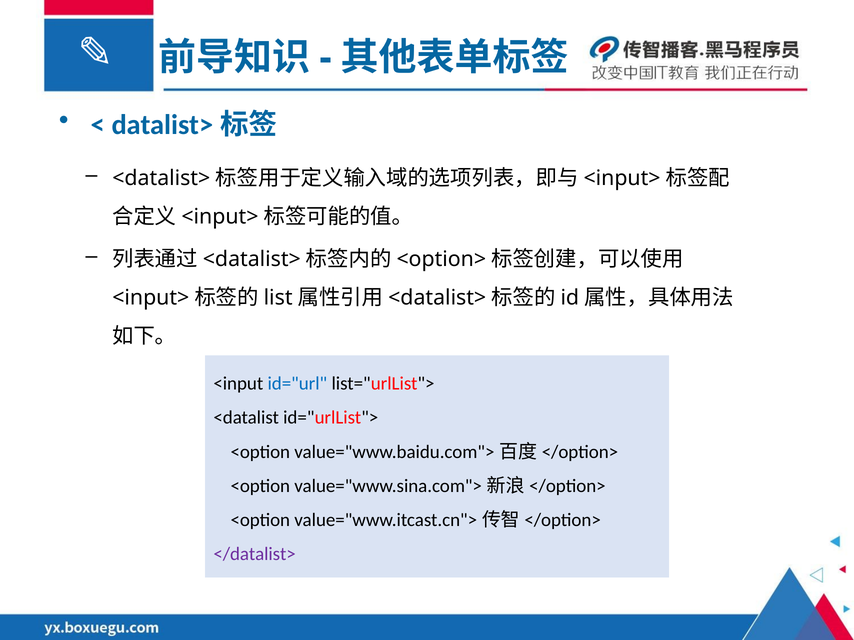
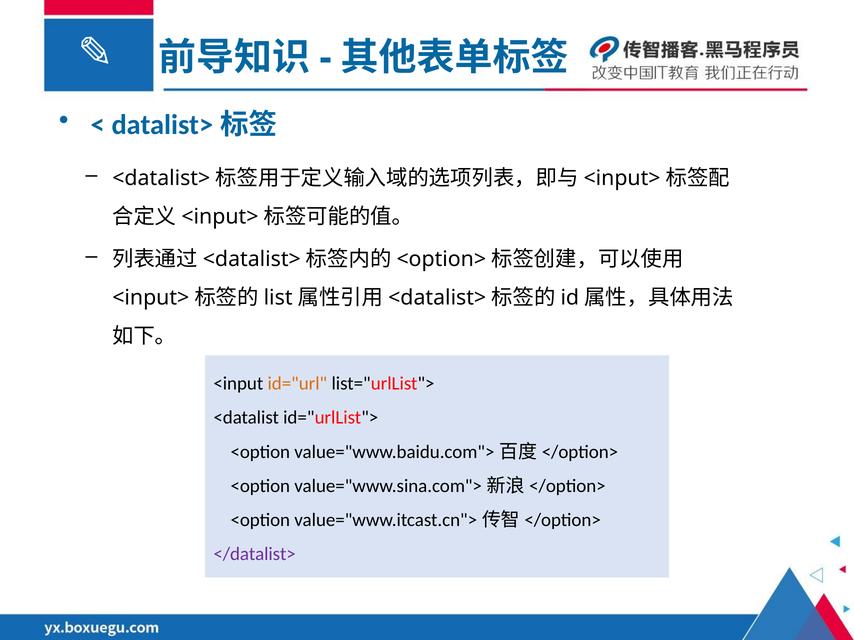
id="url colour: blue -> orange
